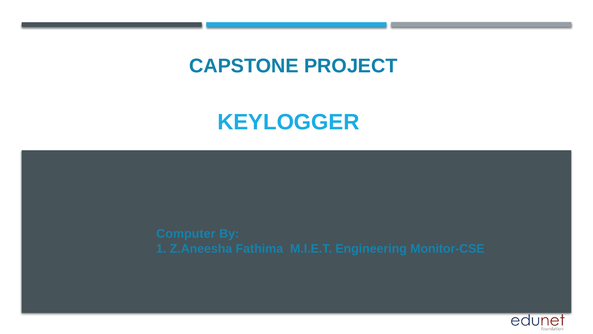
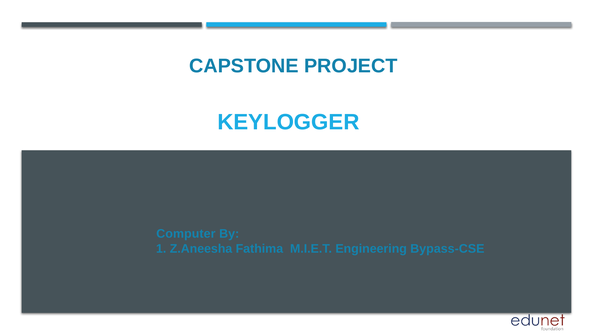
Monitor-CSE: Monitor-CSE -> Bypass-CSE
